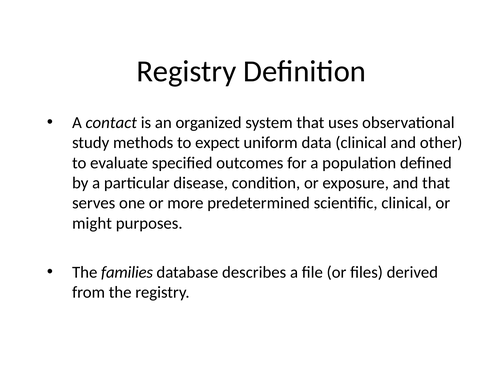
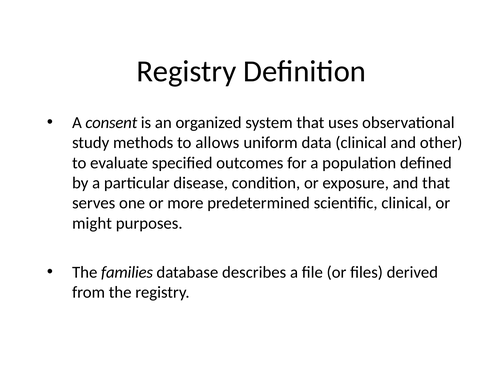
contact: contact -> consent
expect: expect -> allows
